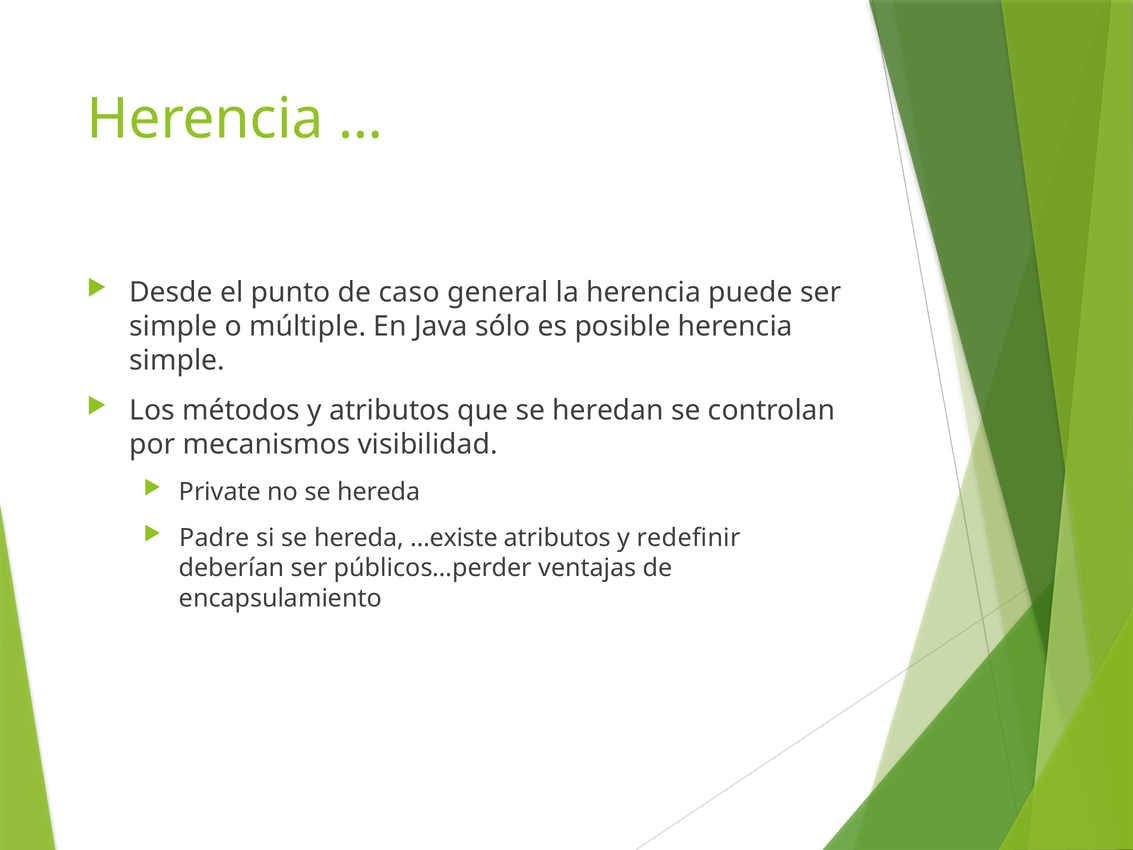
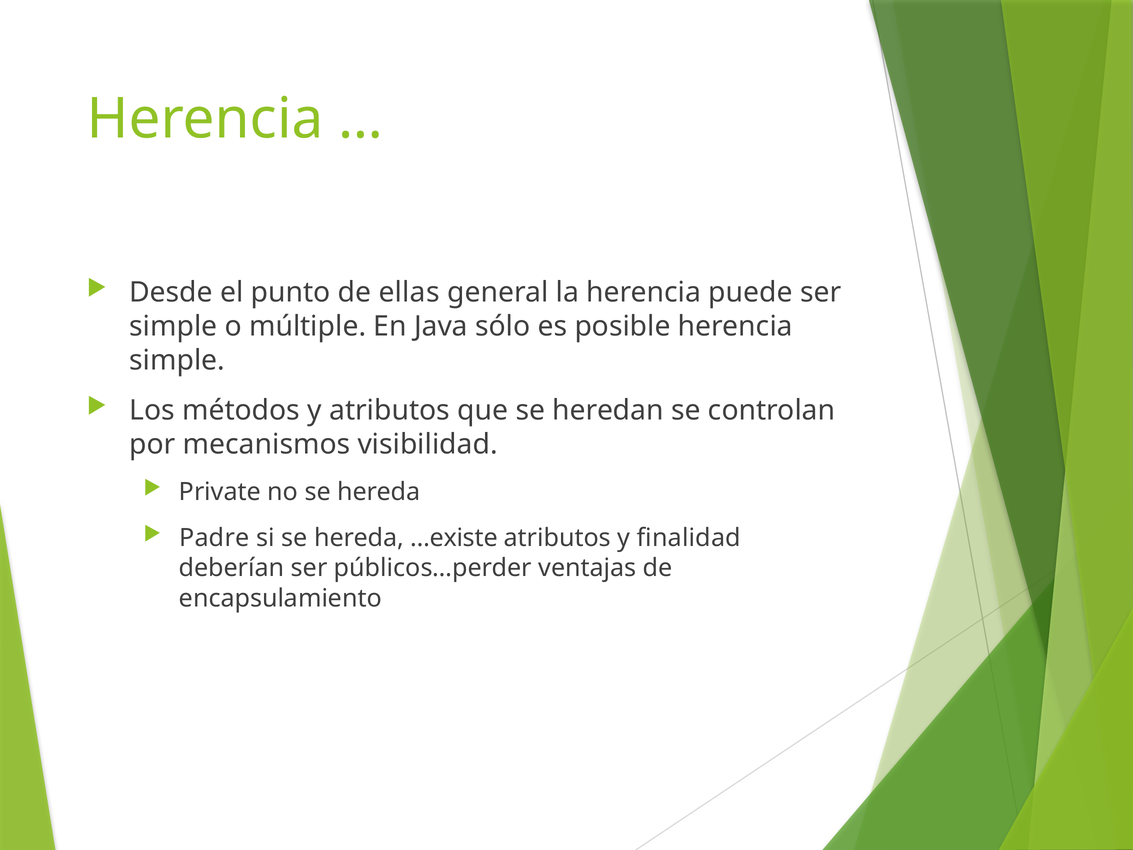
caso: caso -> ellas
redefinir: redefinir -> finalidad
